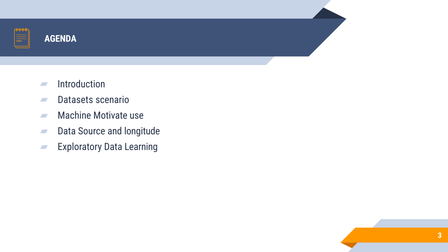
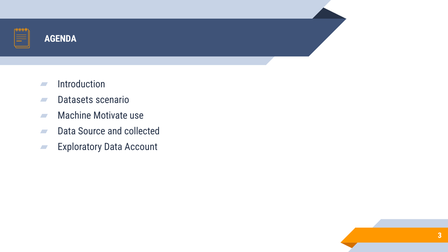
longitude: longitude -> collected
Learning: Learning -> Account
